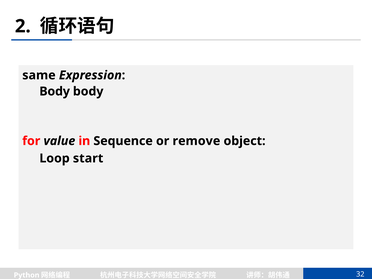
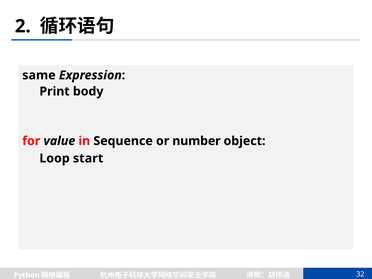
Body at (55, 91): Body -> Print
remove: remove -> number
